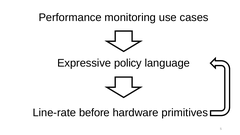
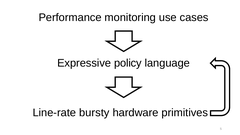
before: before -> bursty
